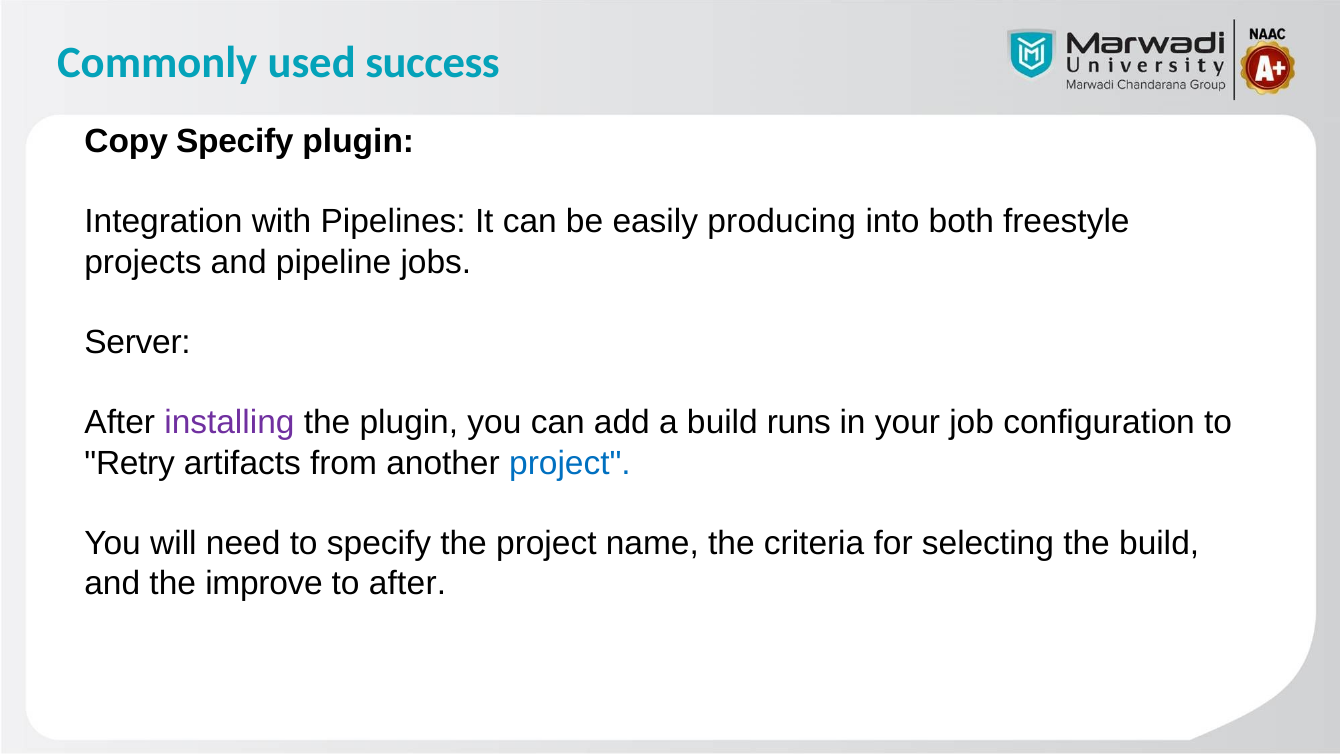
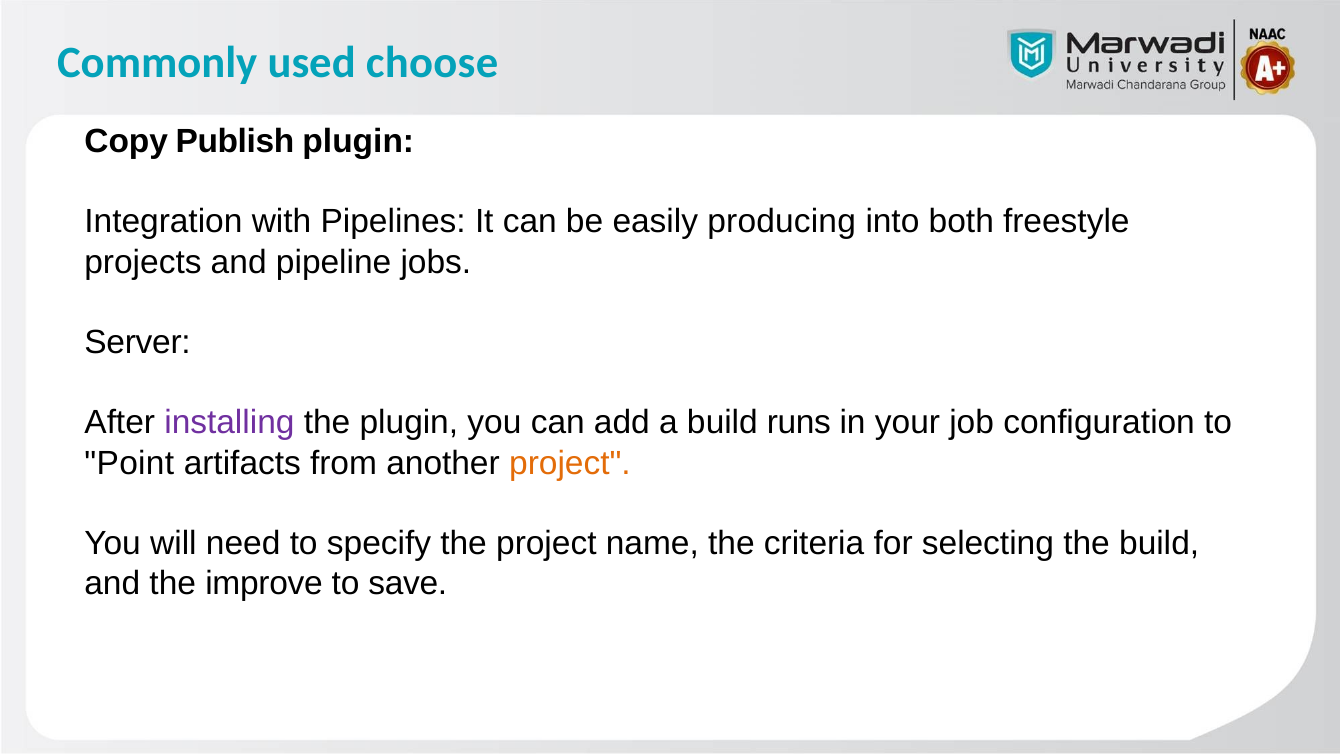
success: success -> choose
Copy Specify: Specify -> Publish
Retry: Retry -> Point
project at (570, 463) colour: blue -> orange
to after: after -> save
